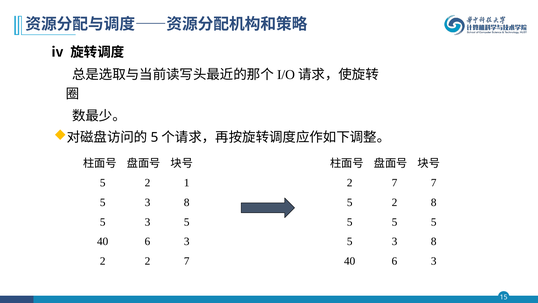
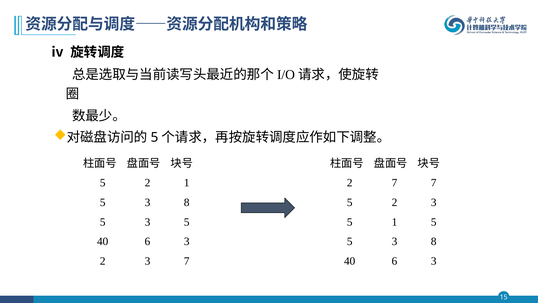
5 2 8: 8 -> 3
5 at (394, 222): 5 -> 1
2 at (147, 261): 2 -> 3
